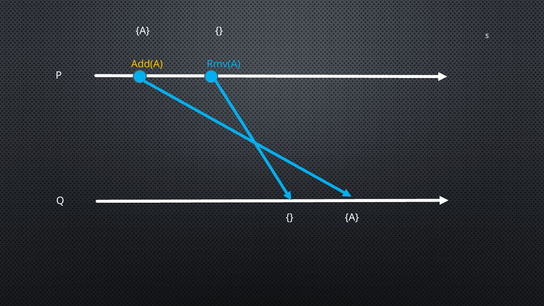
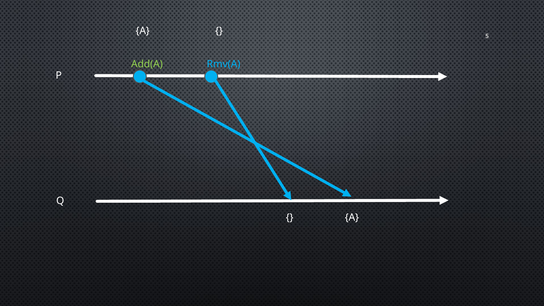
Add(A colour: yellow -> light green
